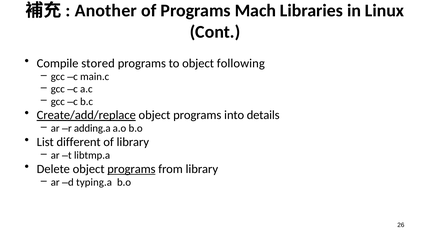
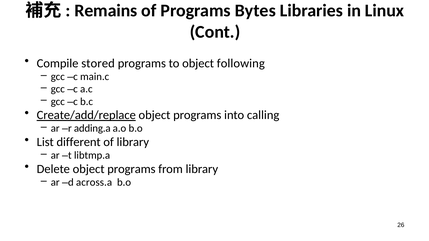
Another: Another -> Remains
Mach: Mach -> Bytes
details: details -> calling
programs at (131, 169) underline: present -> none
typing.a: typing.a -> across.a
